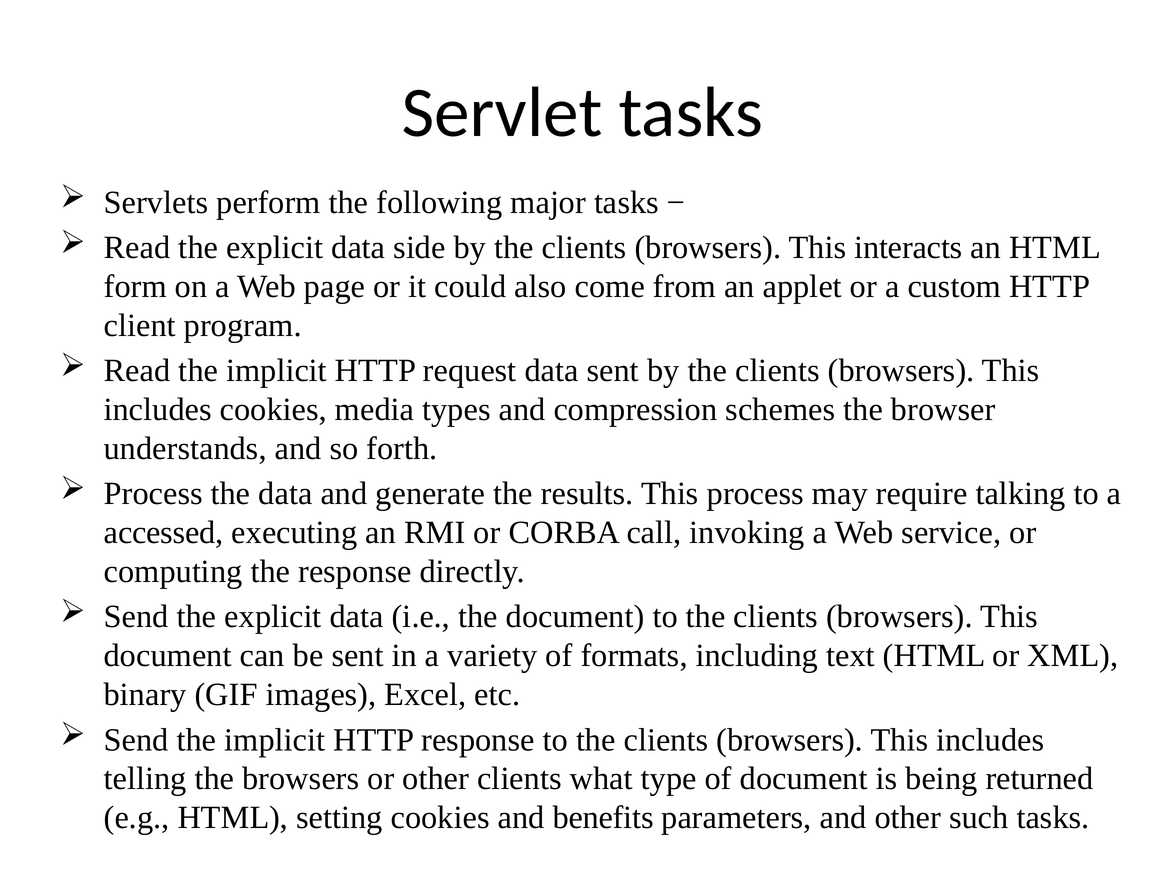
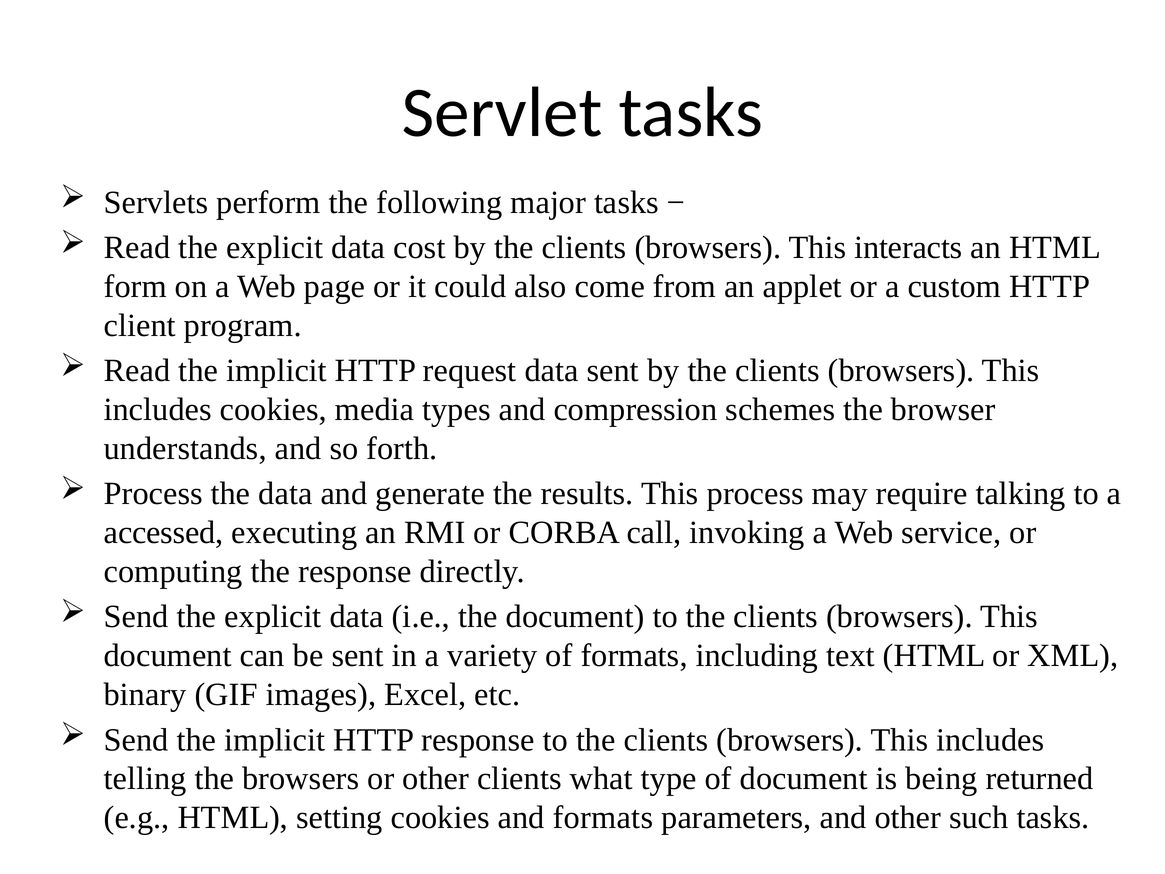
side: side -> cost
and benefits: benefits -> formats
